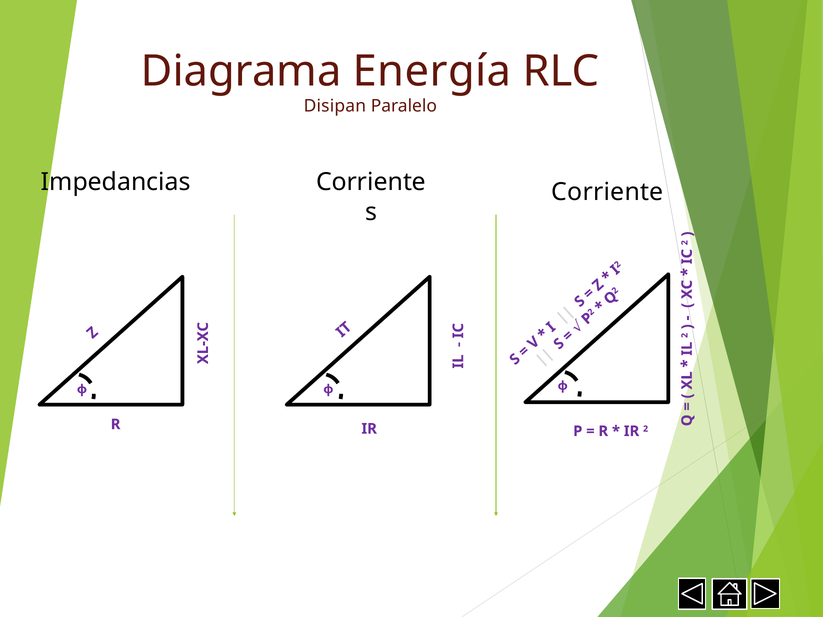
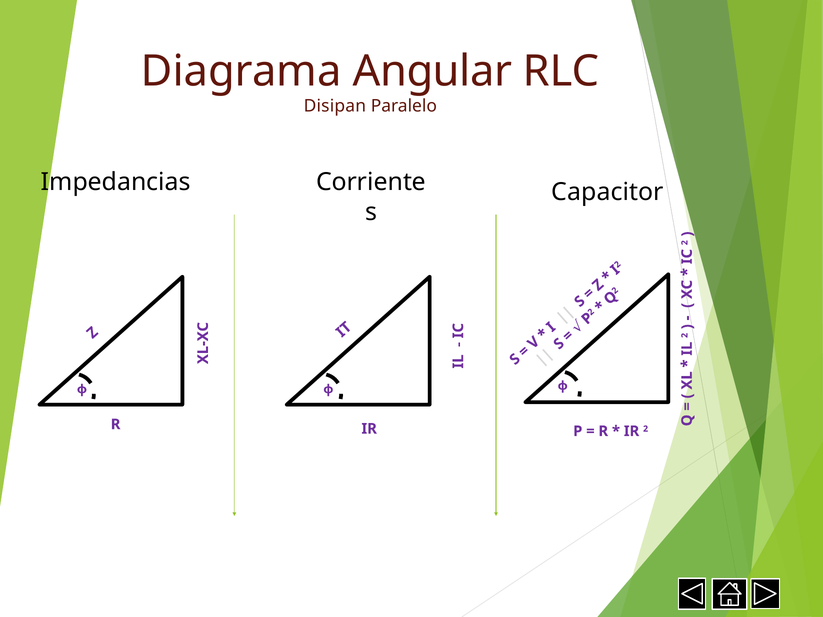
Energía: Energía -> Angular
Corriente at (607, 192): Corriente -> Capacitor
